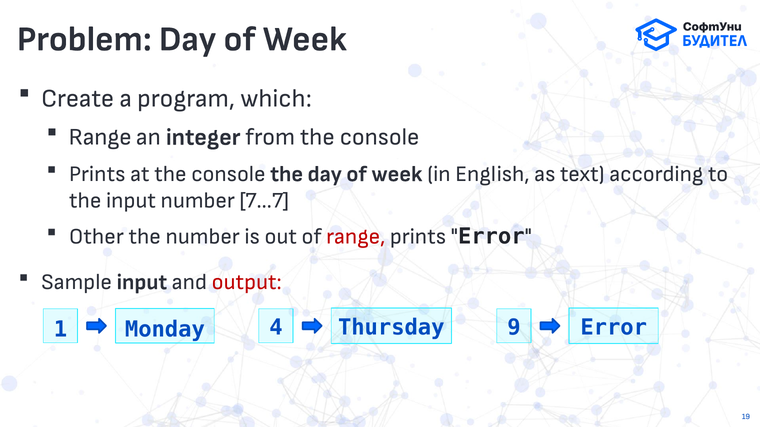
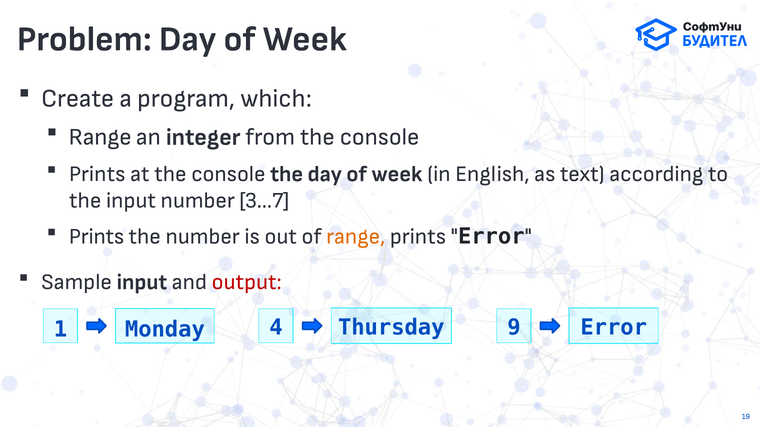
7…7: 7…7 -> 3…7
Other at (96, 237): Other -> Prints
range at (356, 237) colour: red -> orange
